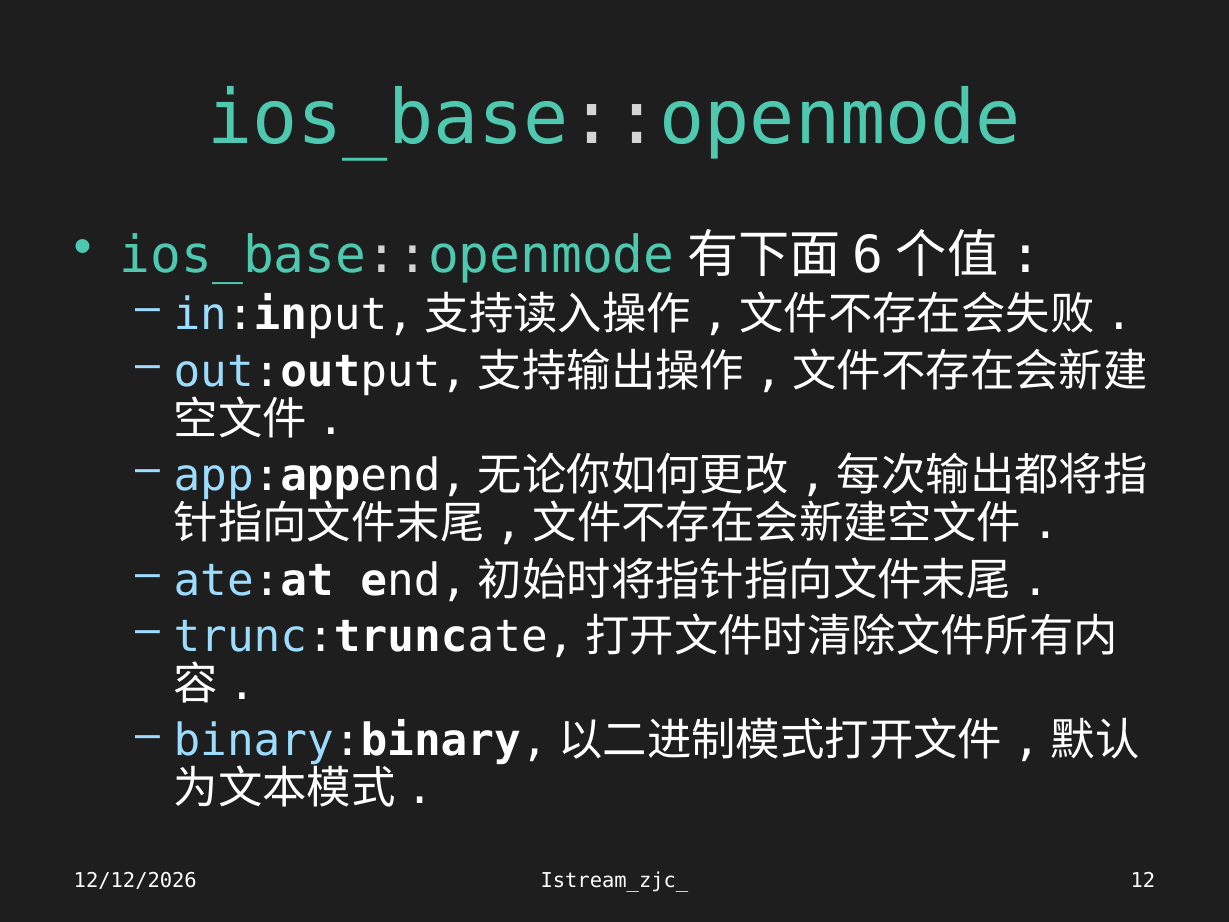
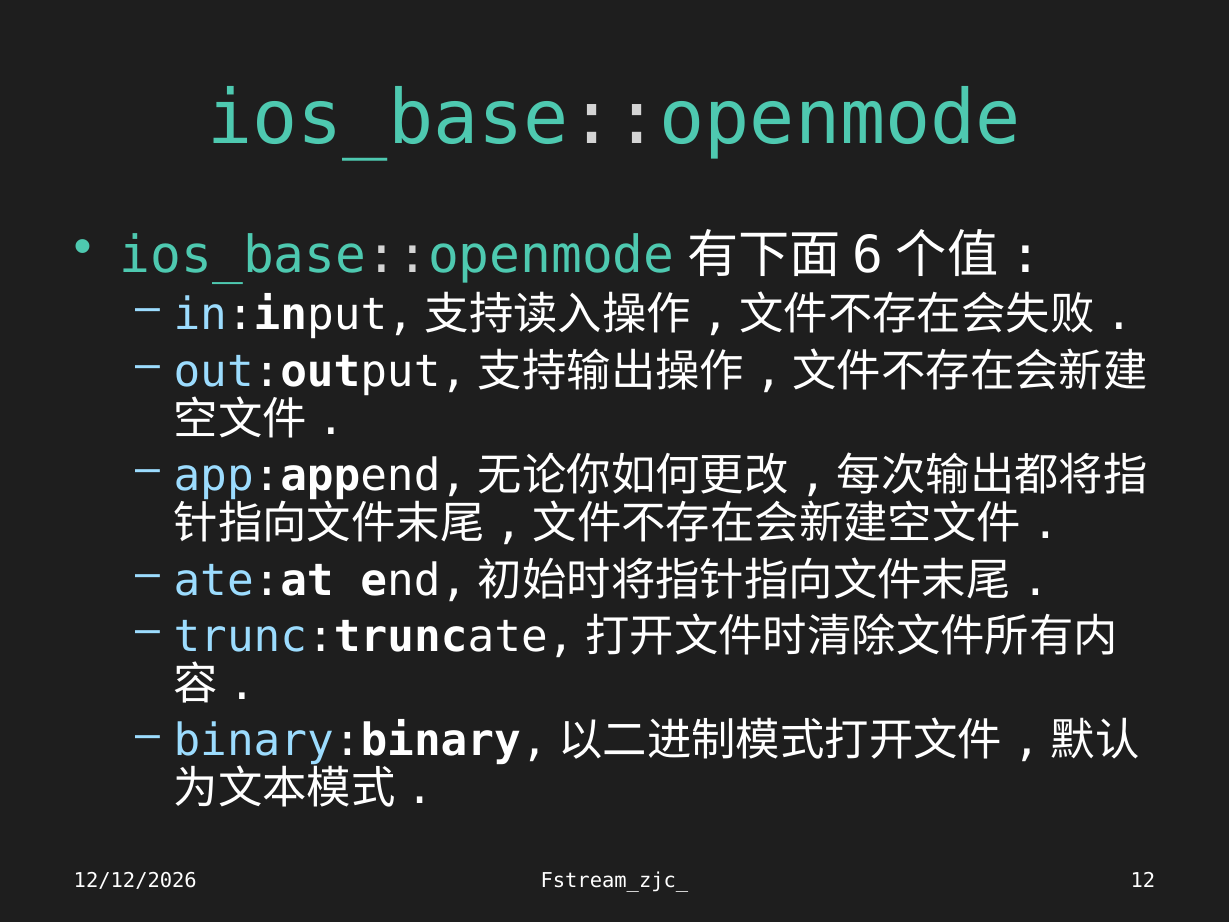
Istream_zjc_: Istream_zjc_ -> Fstream_zjc_
